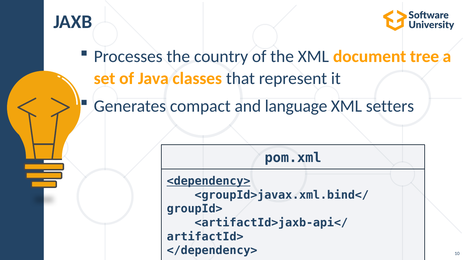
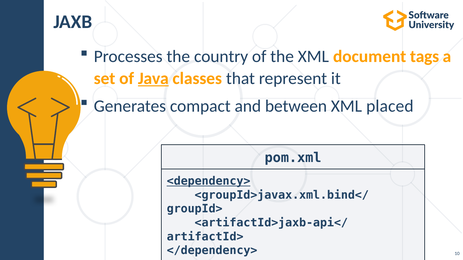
tree: tree -> tags
Java underline: none -> present
language: language -> between
setters: setters -> placed
